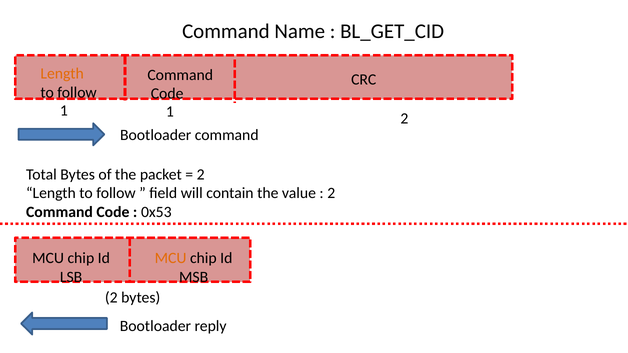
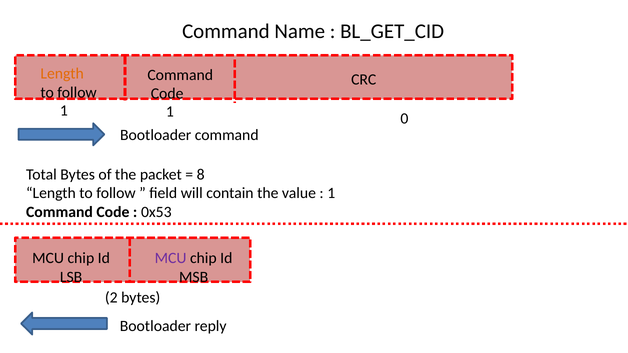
1 2: 2 -> 0
2 at (201, 175): 2 -> 8
2 at (331, 193): 2 -> 1
MCU at (171, 258) colour: orange -> purple
